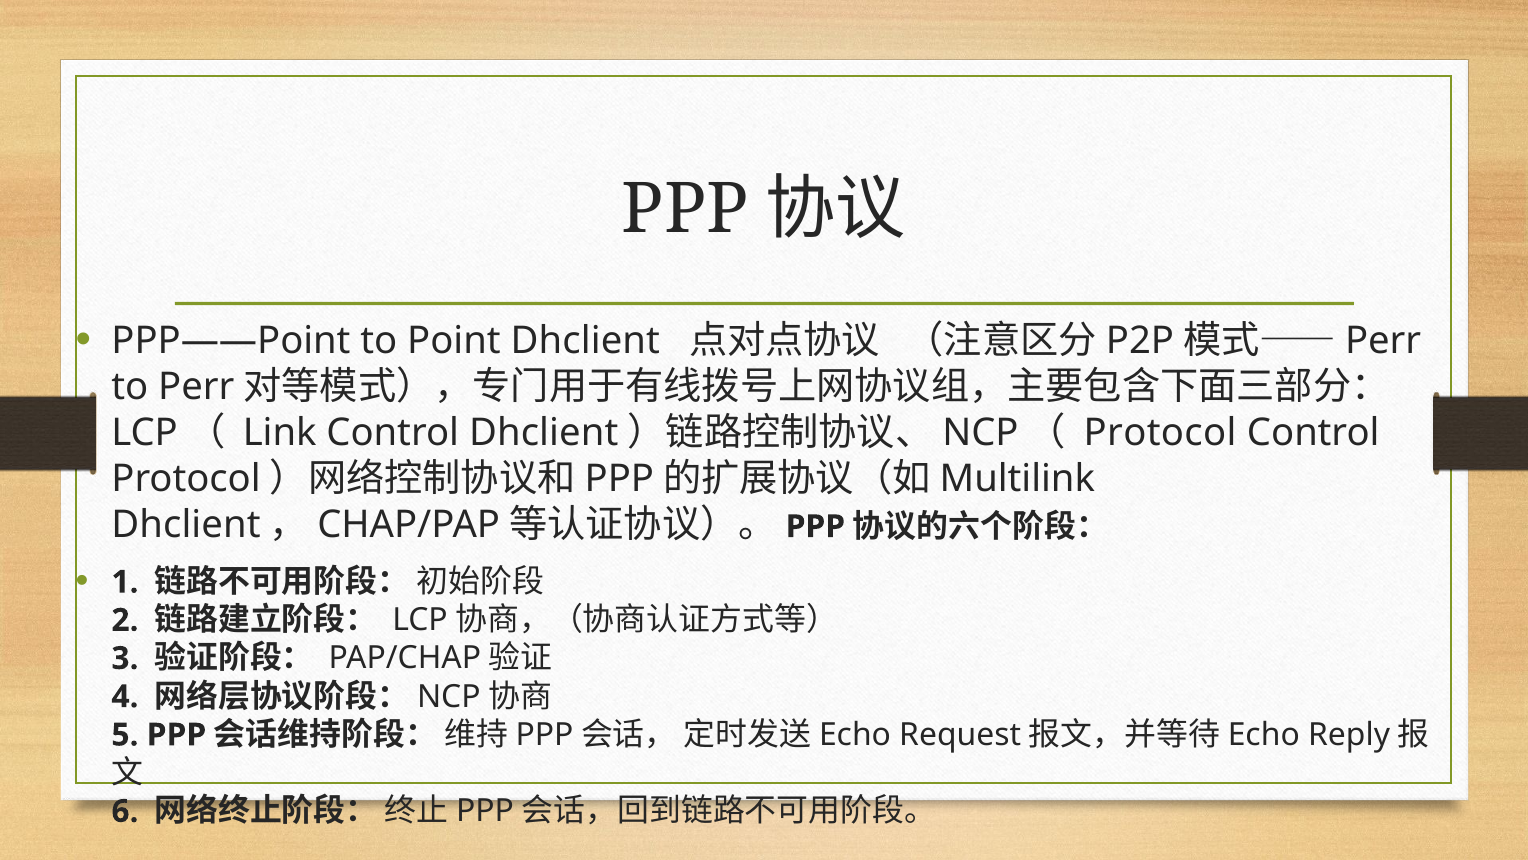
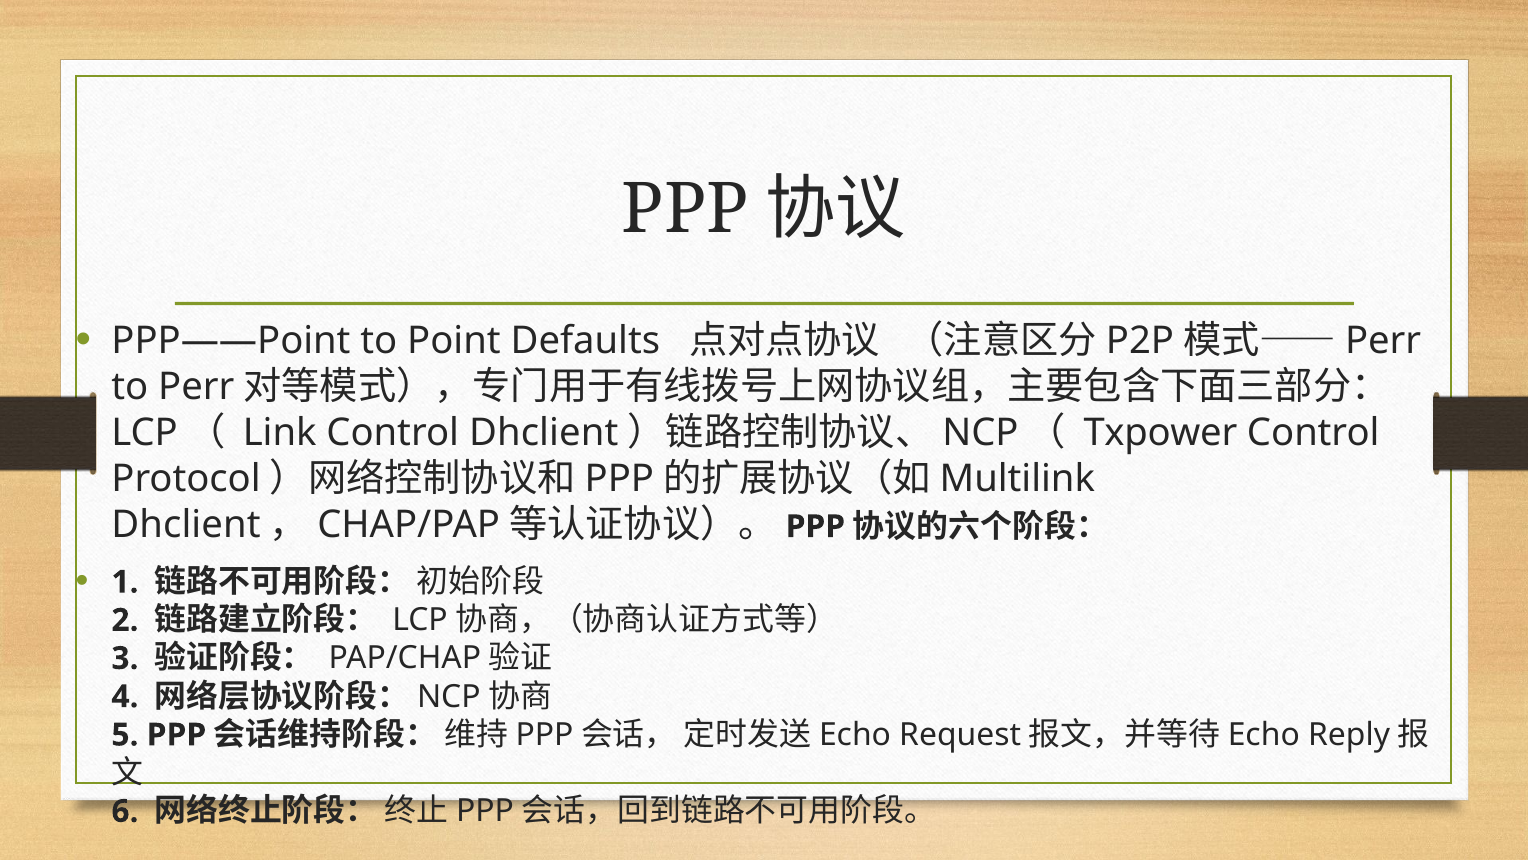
Point Dhclient: Dhclient -> Defaults
Protocol at (1160, 432): Protocol -> Txpower
